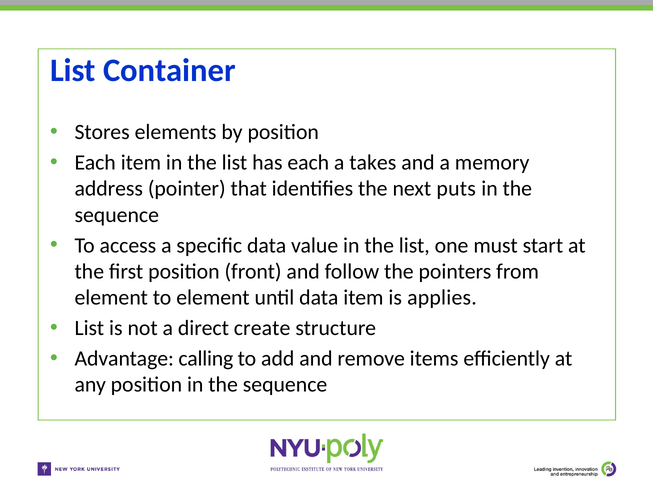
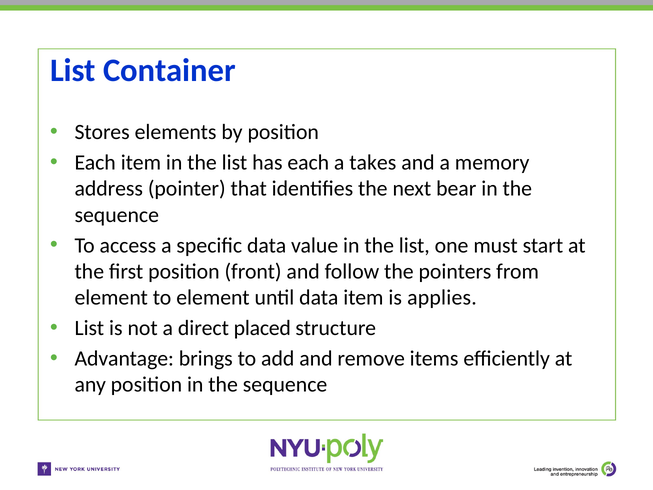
puts: puts -> bear
create: create -> placed
calling: calling -> brings
